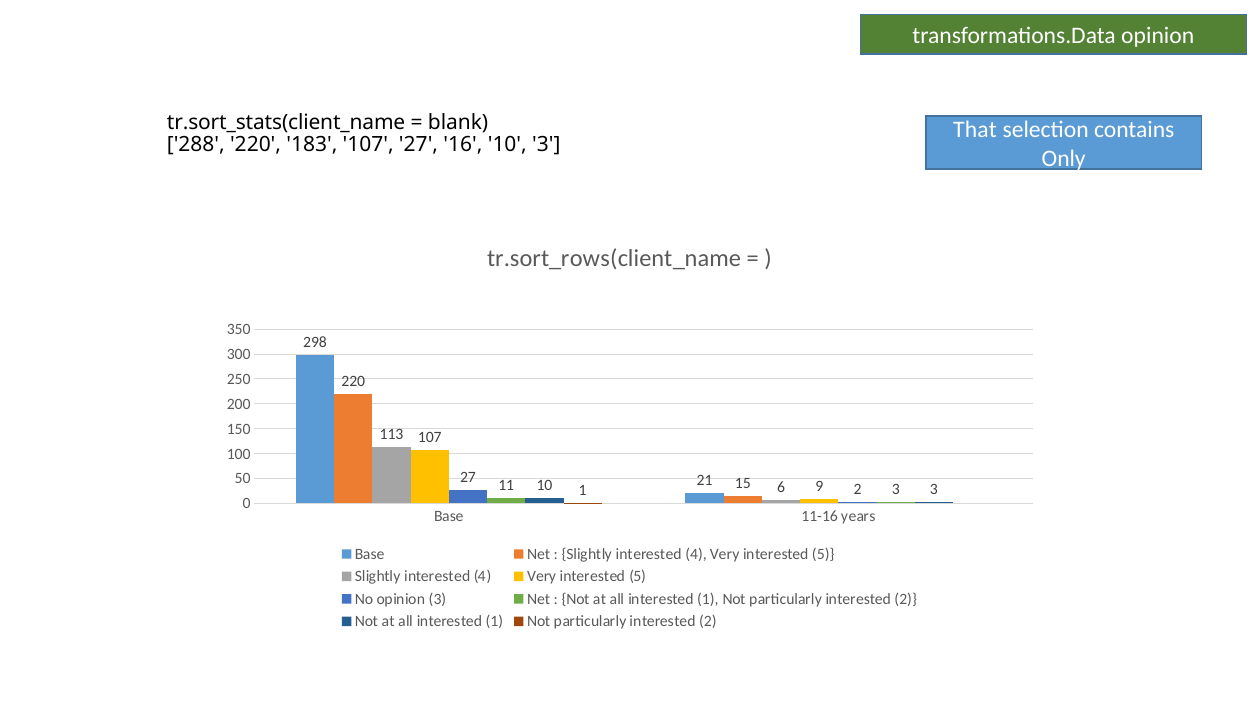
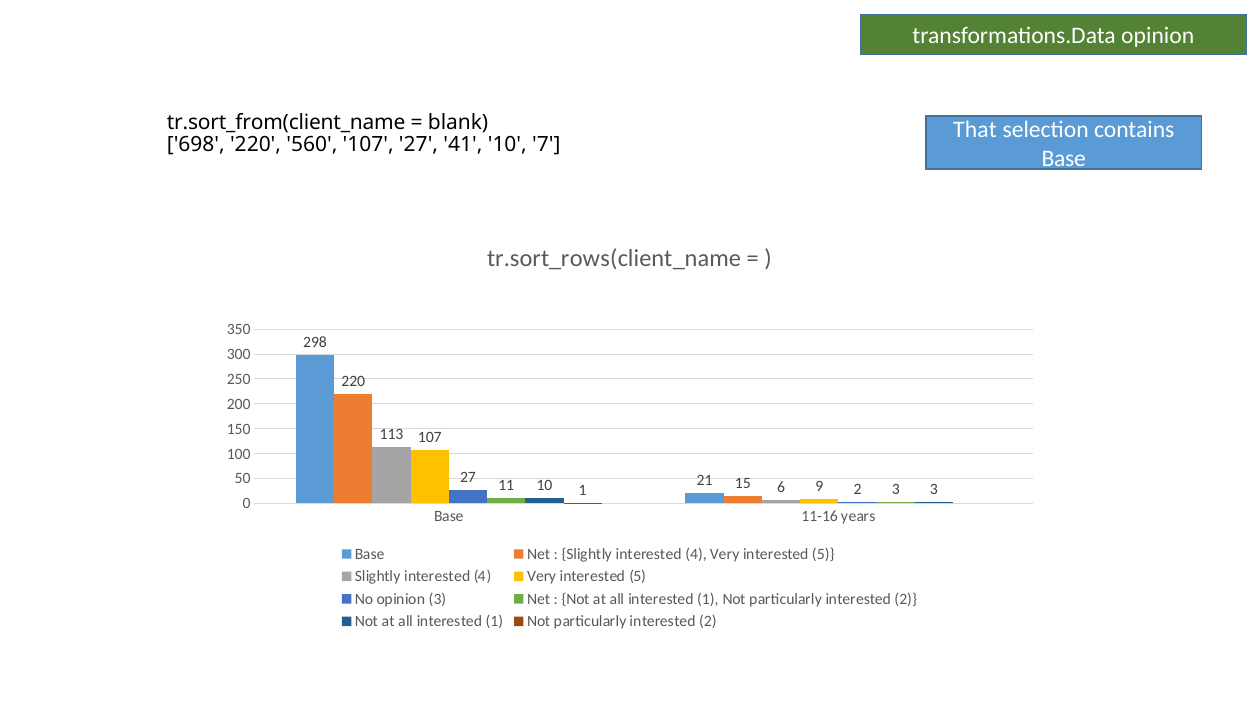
tr.sort_stats(client_name: tr.sort_stats(client_name -> tr.sort_from(client_name
288: 288 -> 698
183: 183 -> 560
16: 16 -> 41
3 at (546, 144): 3 -> 7
Only at (1064, 158): Only -> Base
